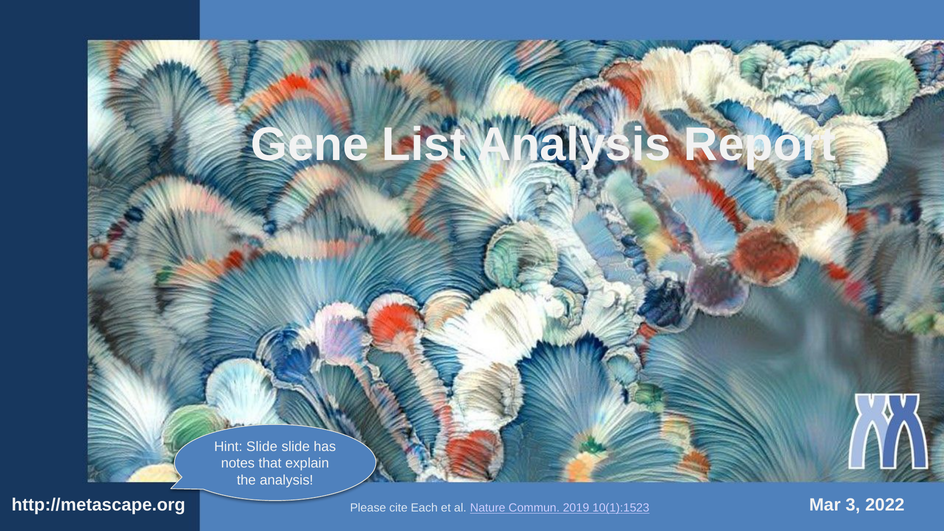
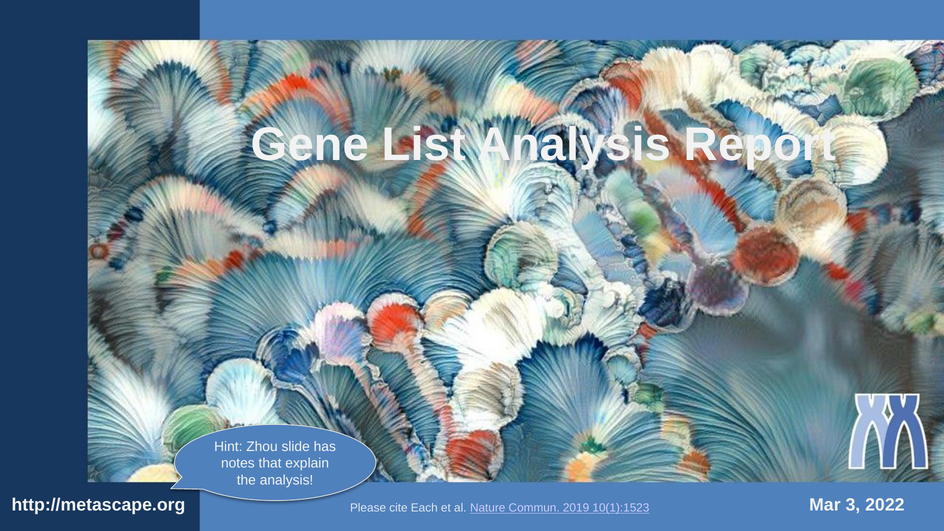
Hint Slide: Slide -> Zhou
